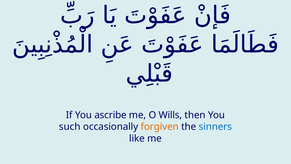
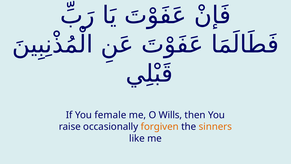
ascribe: ascribe -> female
such: such -> raise
sinners colour: blue -> orange
